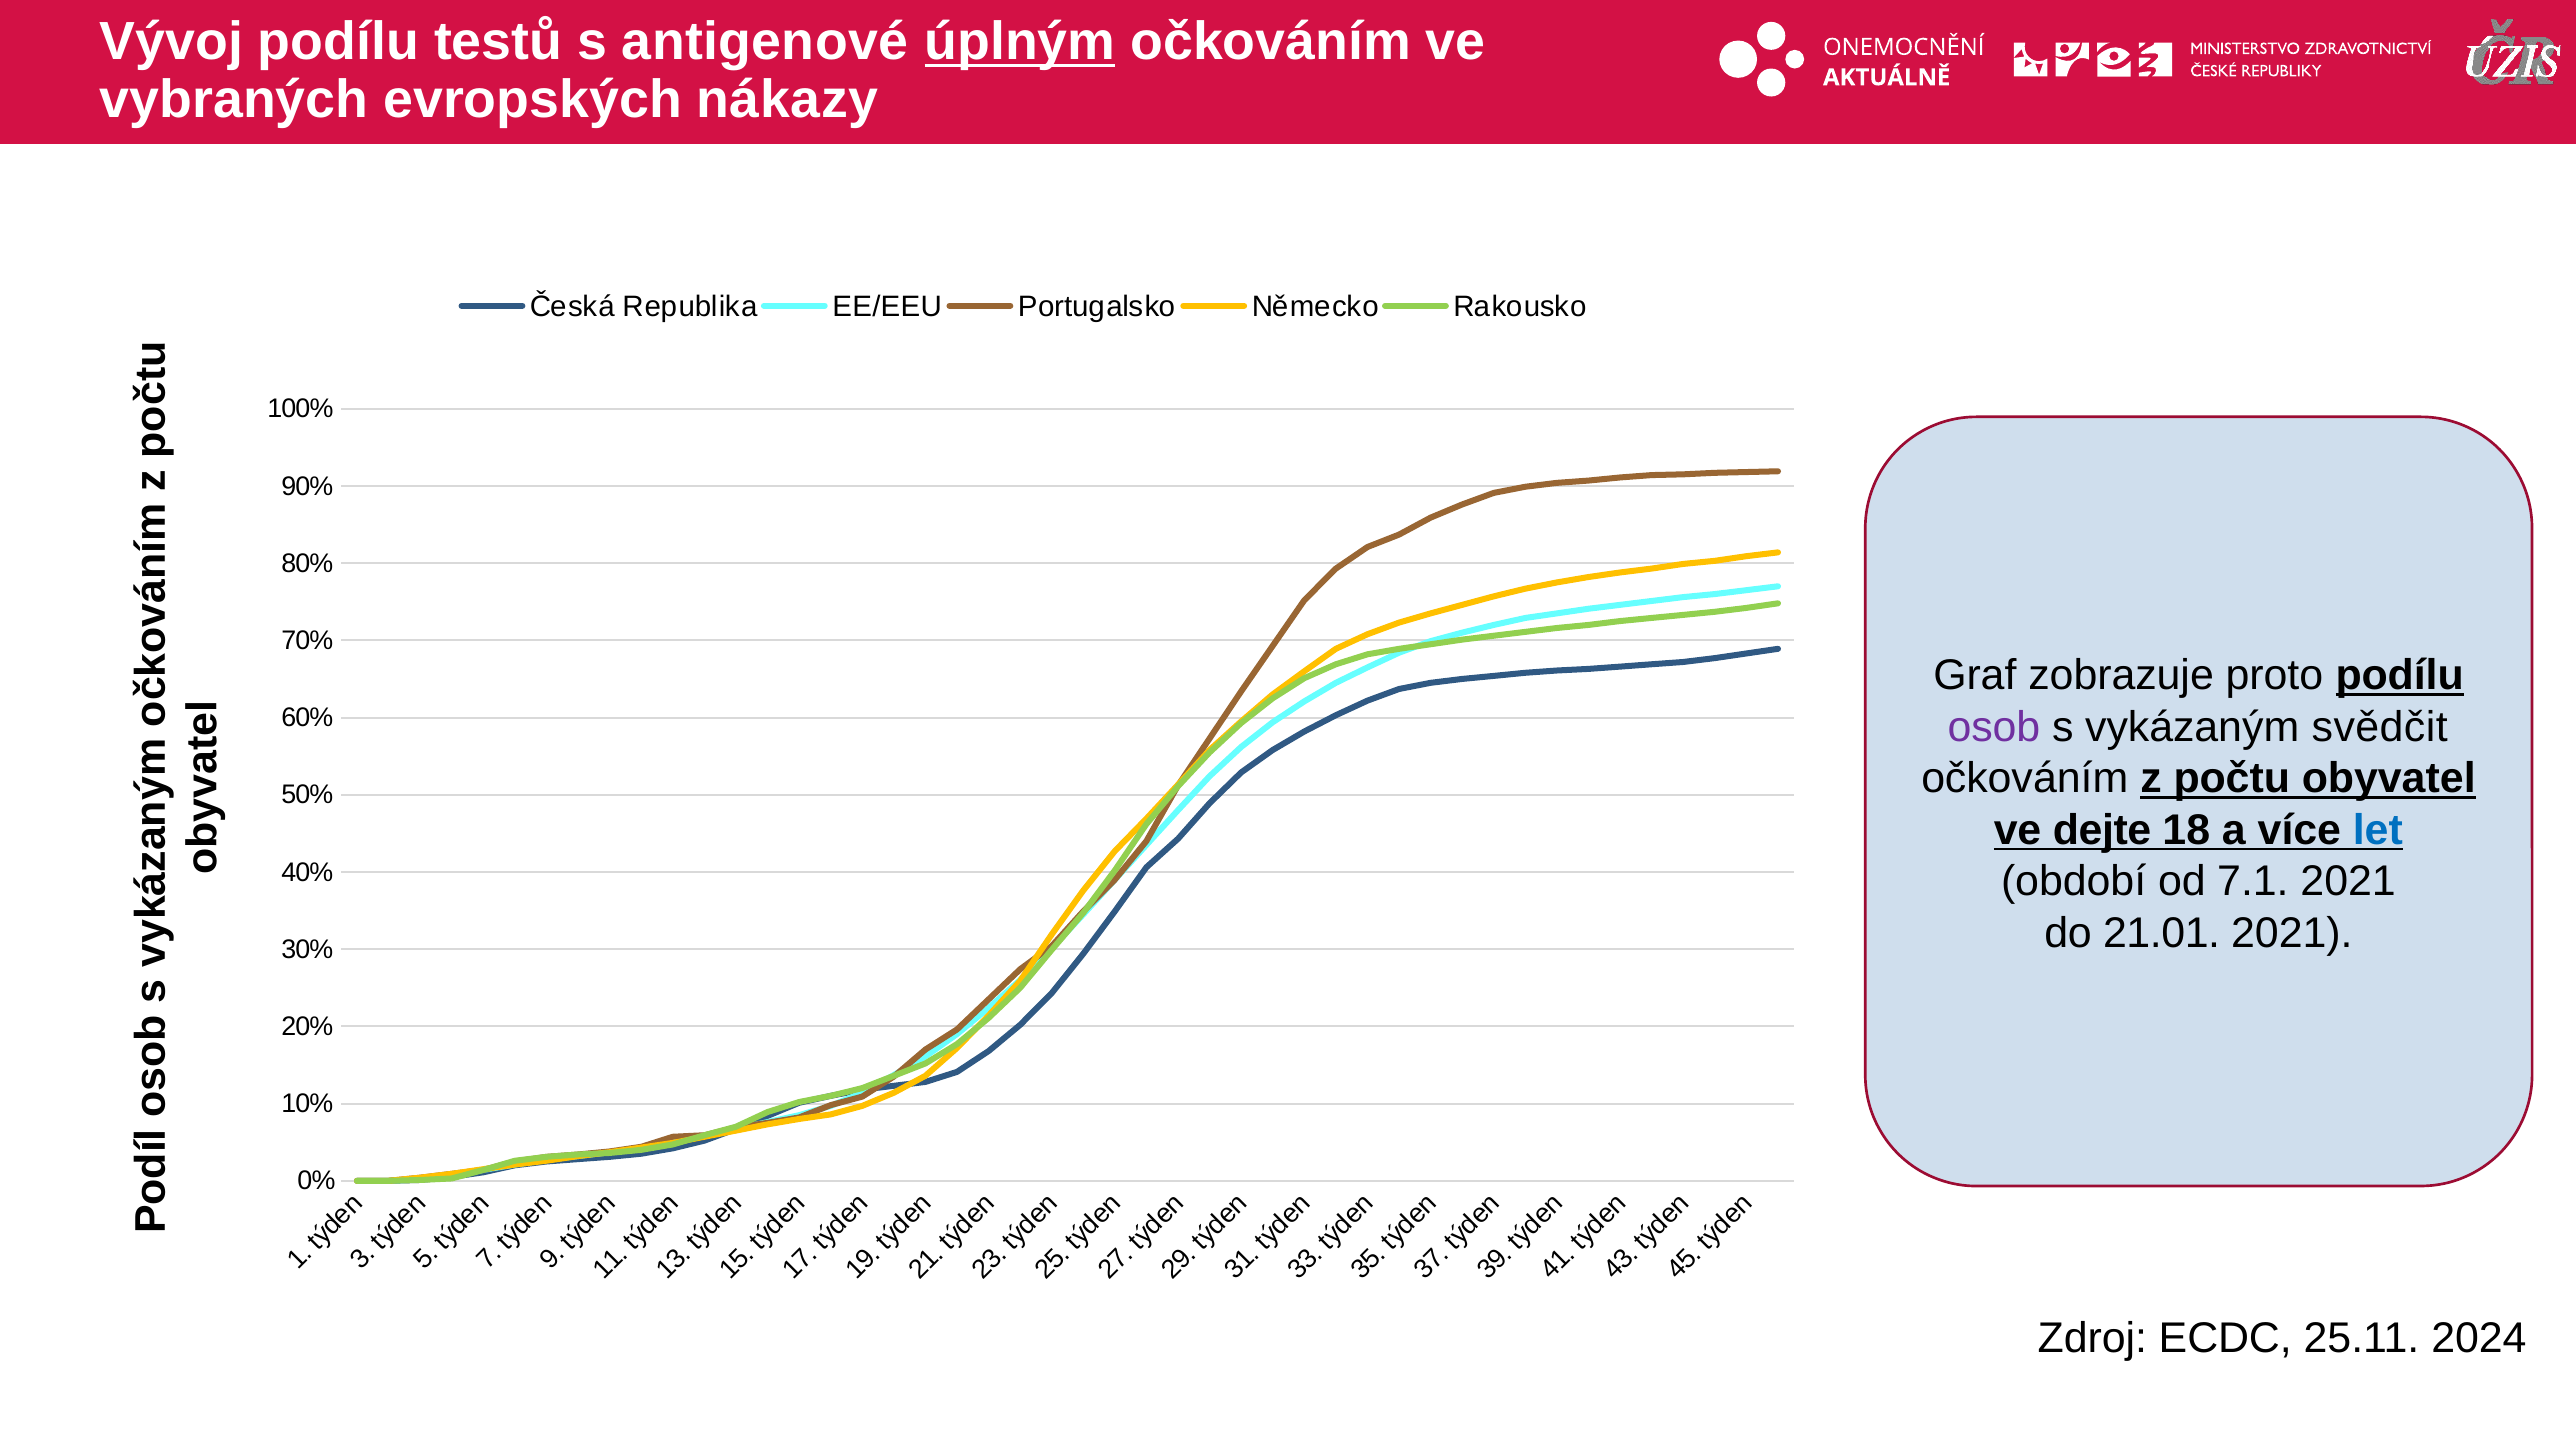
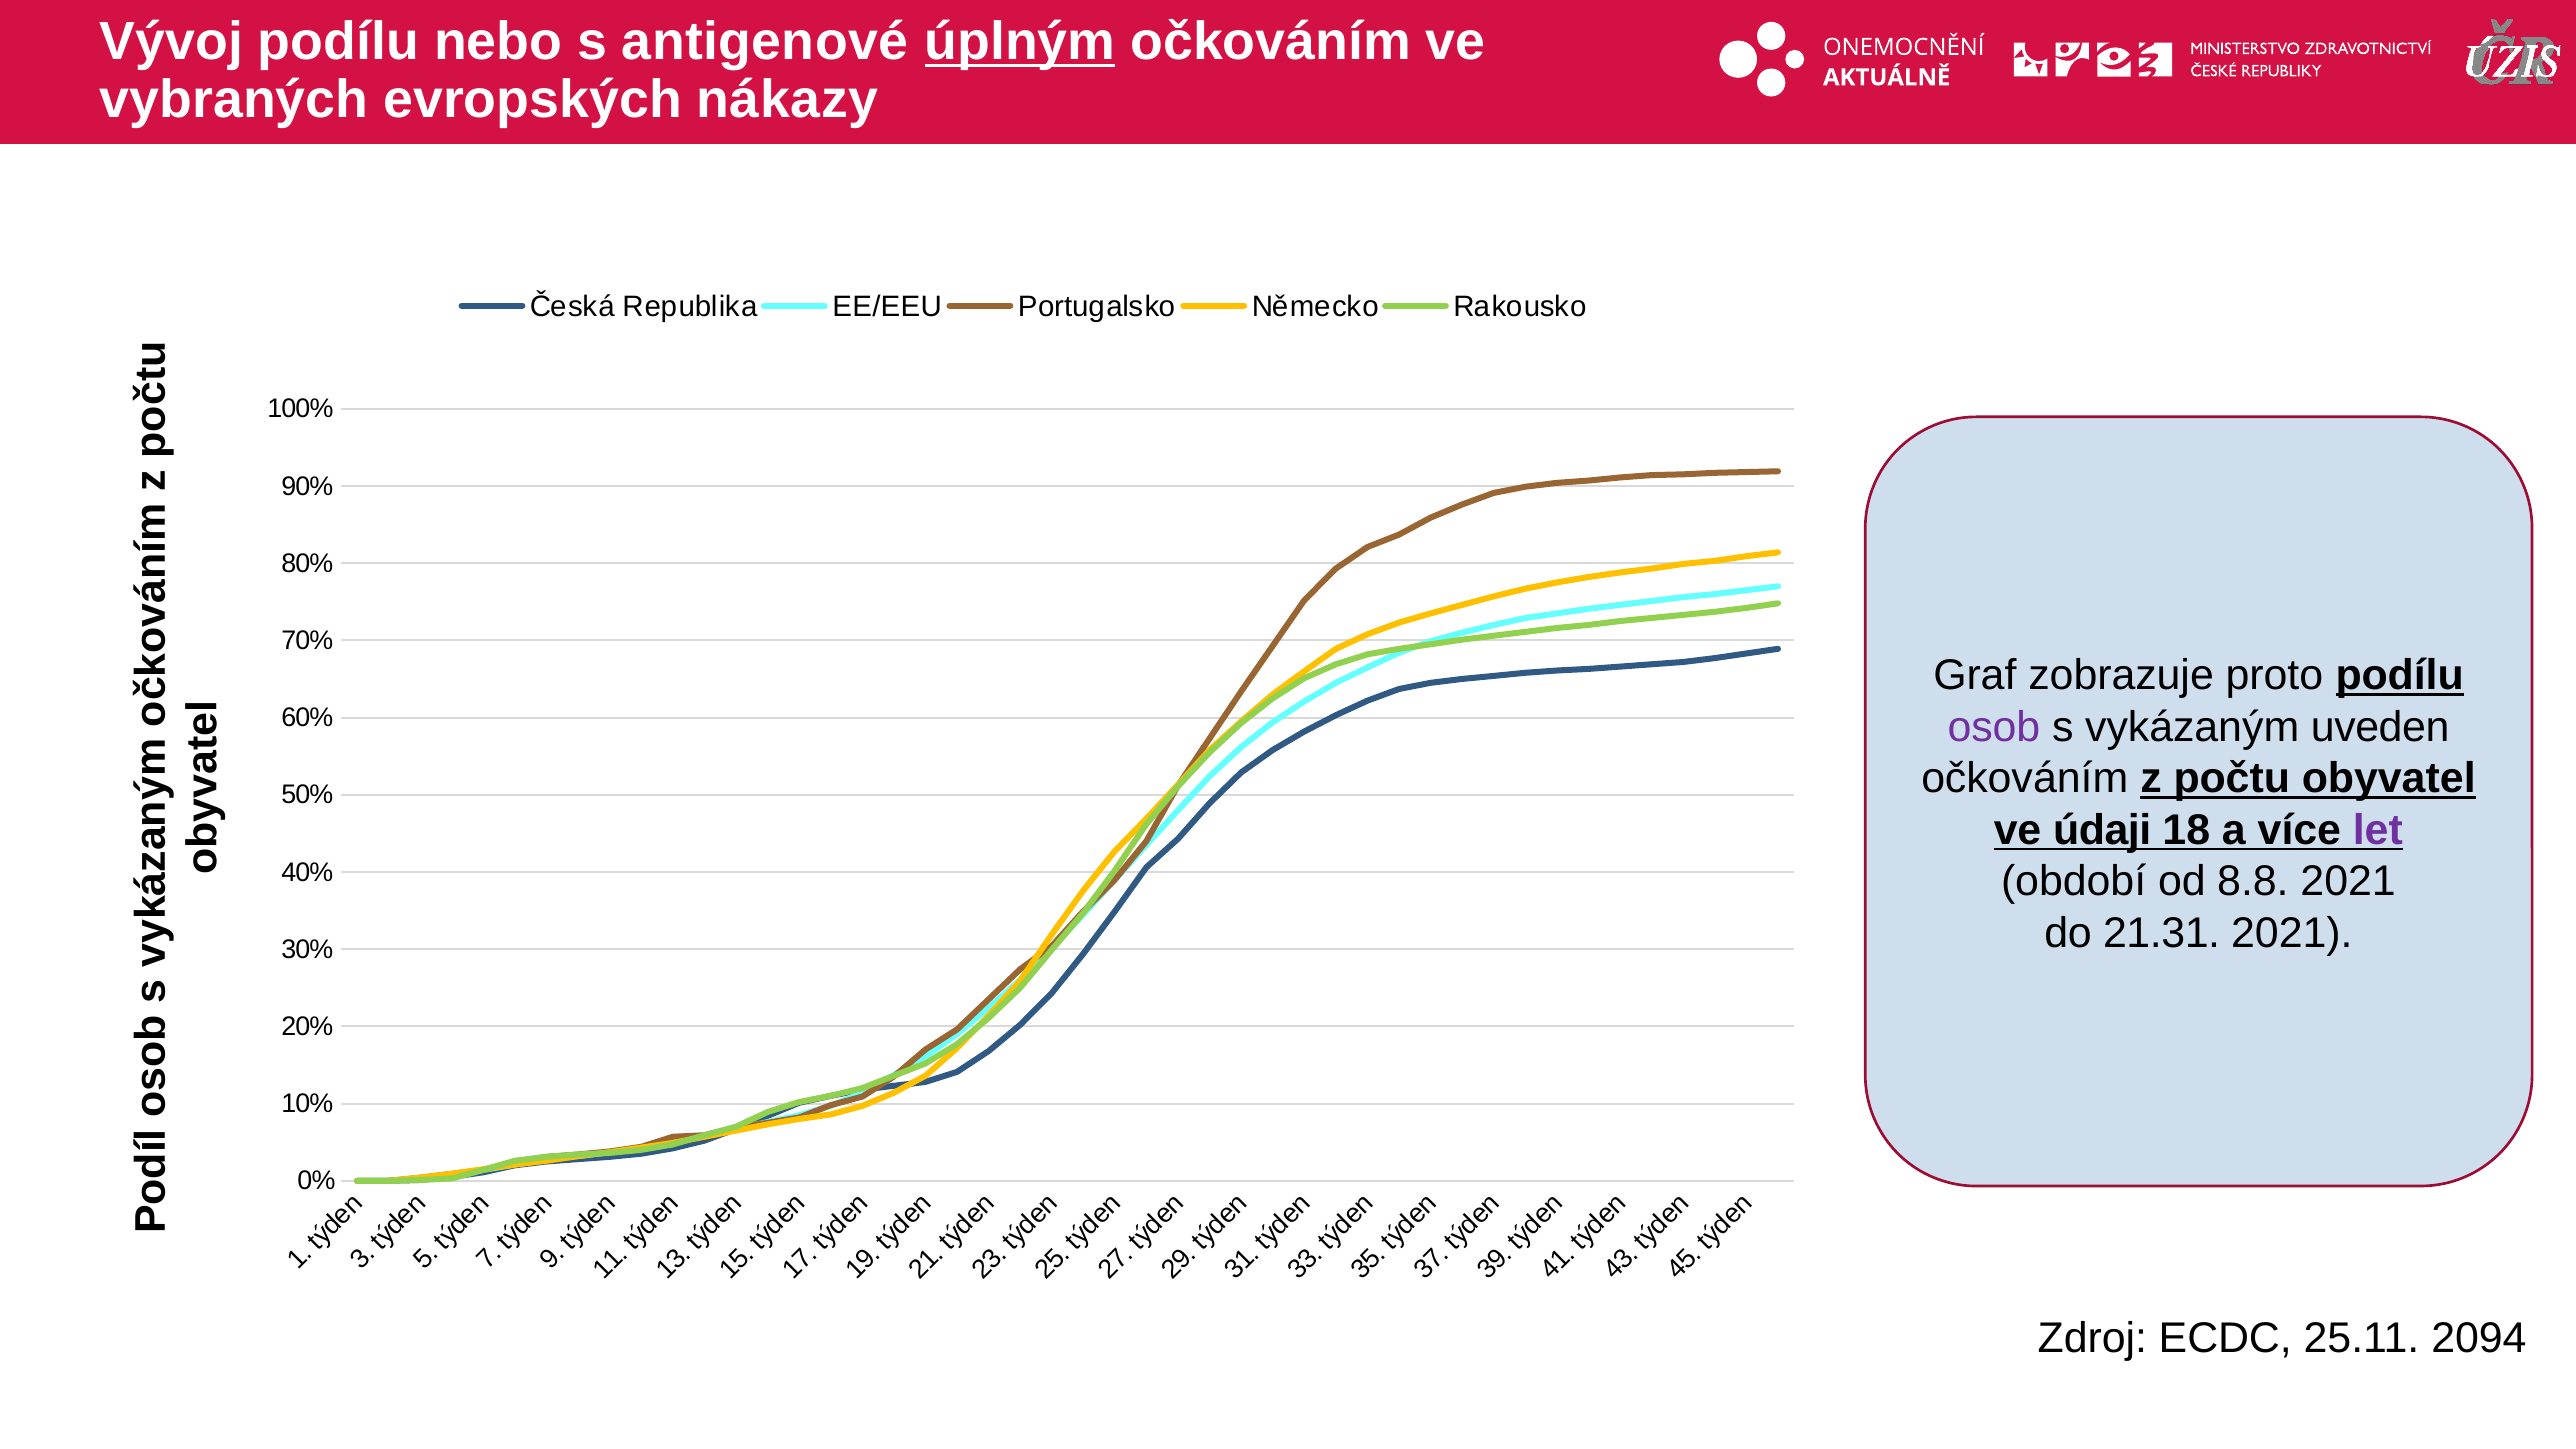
testů: testů -> nebo
svědčit: svědčit -> uveden
dejte: dejte -> údaji
let colour: blue -> purple
7.1: 7.1 -> 8.8
21.01: 21.01 -> 21.31
2024: 2024 -> 2094
